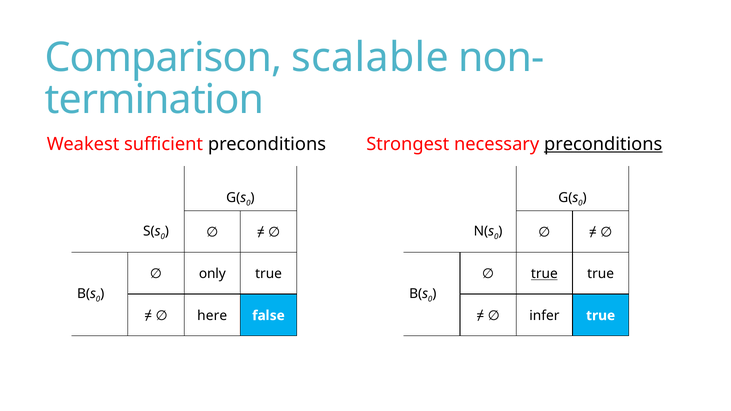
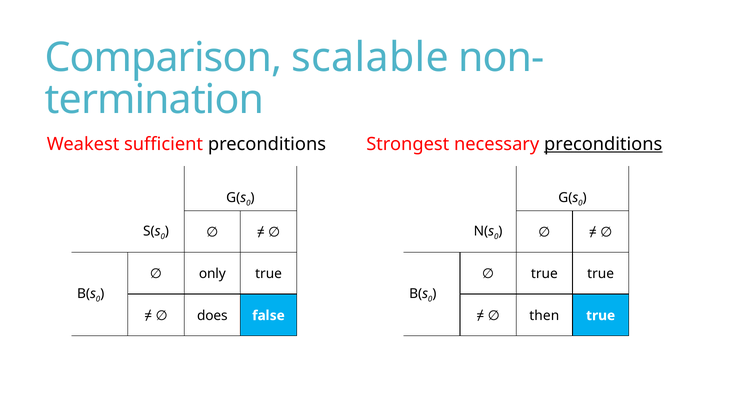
true at (544, 274) underline: present -> none
here: here -> does
infer: infer -> then
